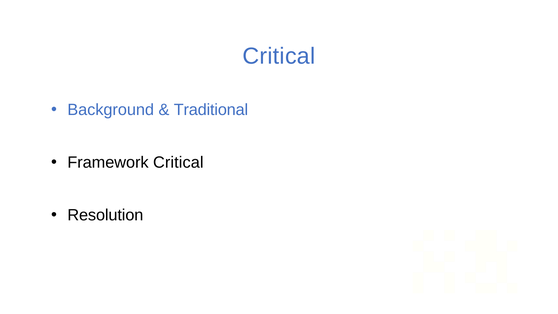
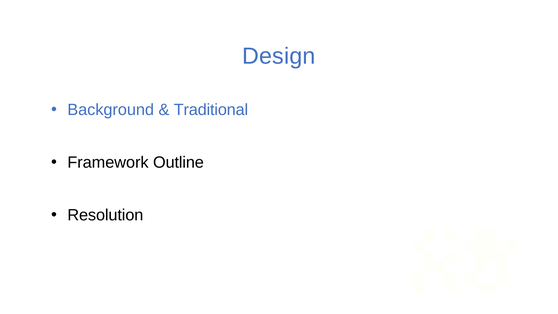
Critical at (279, 56): Critical -> Design
Framework Critical: Critical -> Outline
